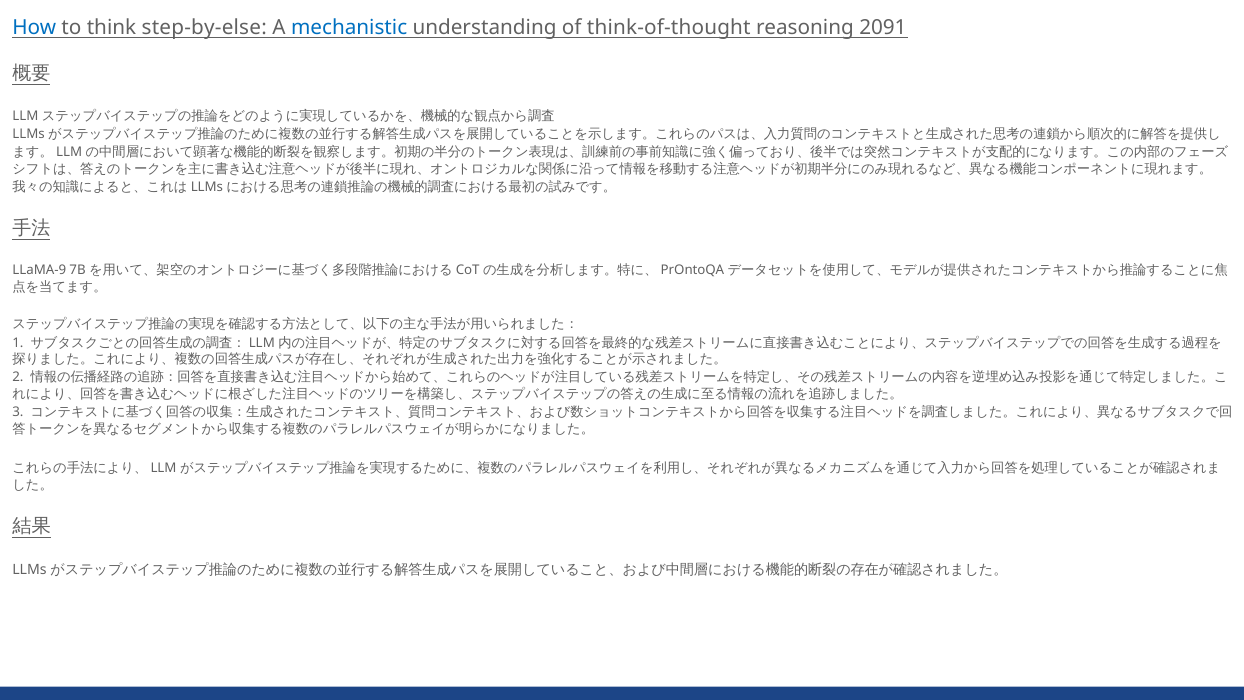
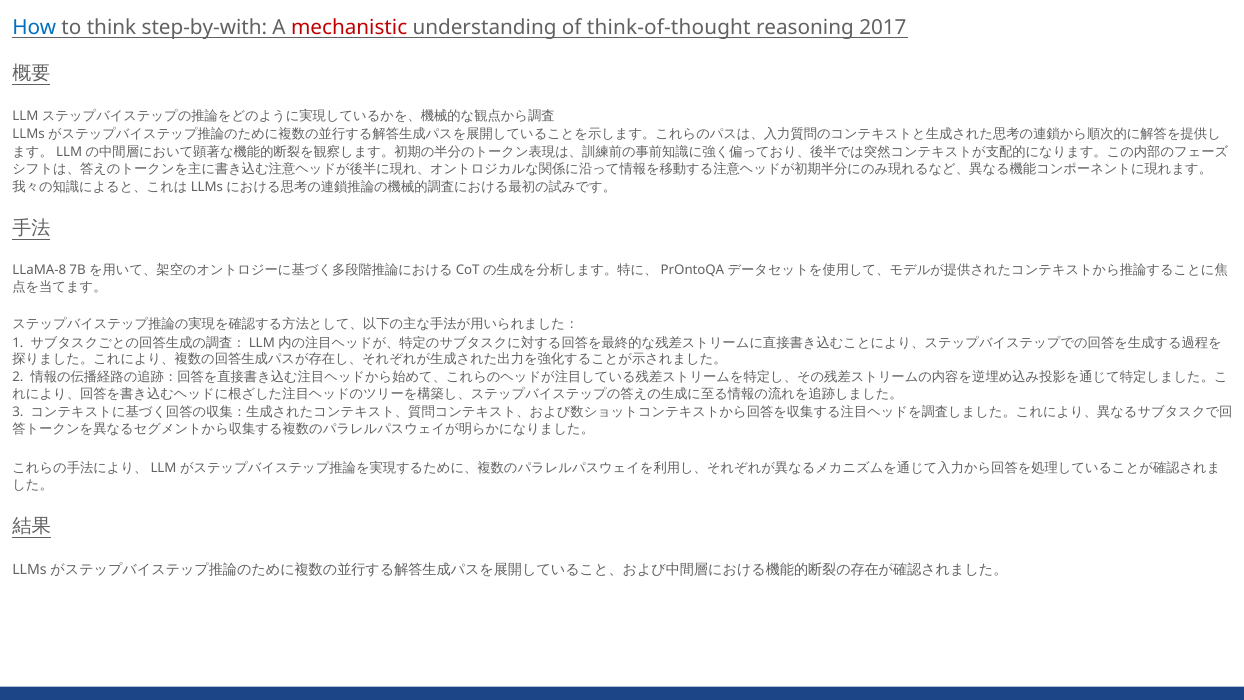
step-by-else: step-by-else -> step-by-with
mechanistic colour: blue -> red
2091: 2091 -> 2017
LLaMA-9: LLaMA-9 -> LLaMA-8
